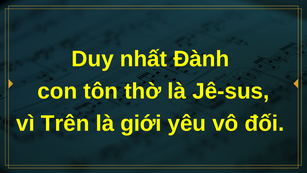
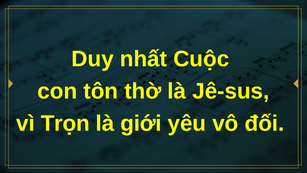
Đành: Đành -> Cuộc
Trên: Trên -> Trọn
